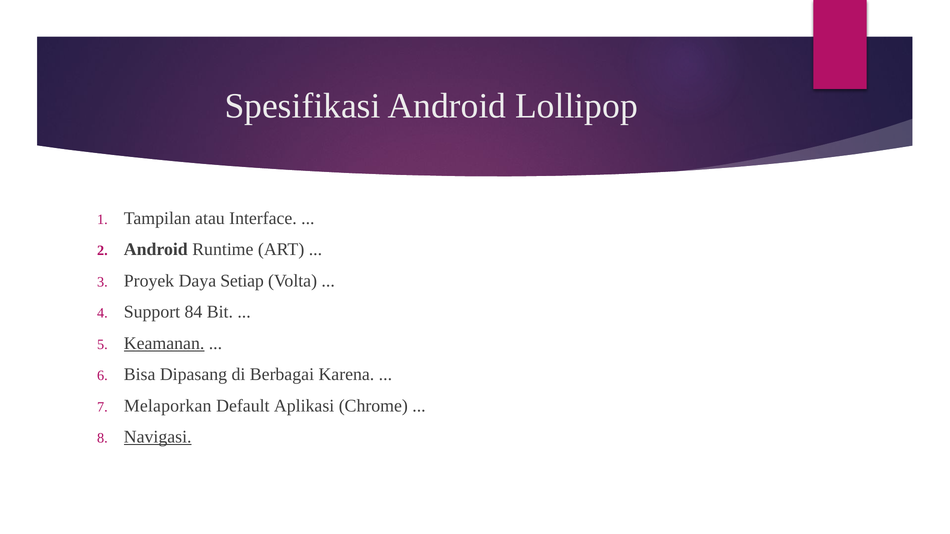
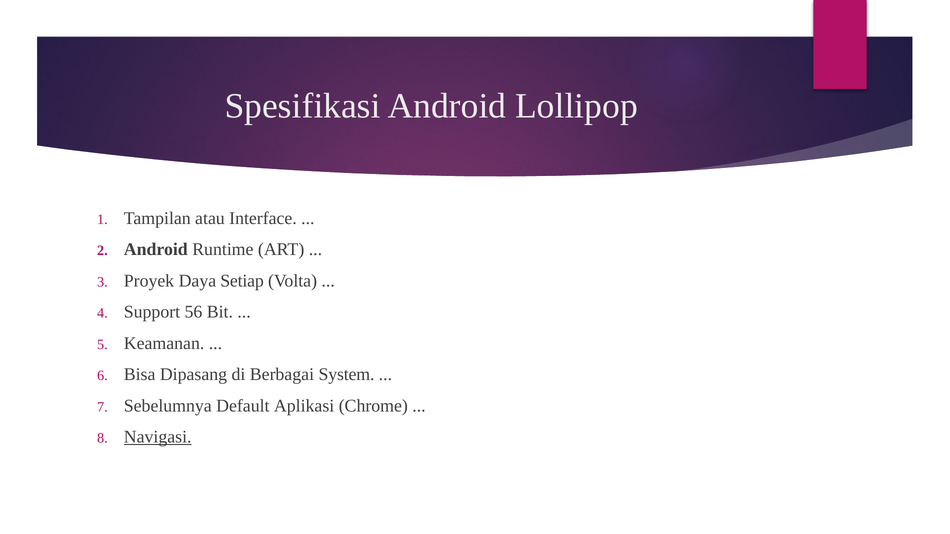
84: 84 -> 56
Keamanan underline: present -> none
Karena: Karena -> System
Melaporkan: Melaporkan -> Sebelumnya
